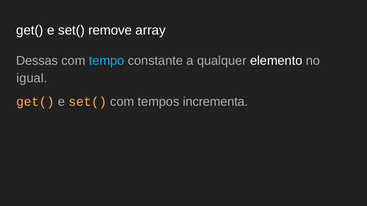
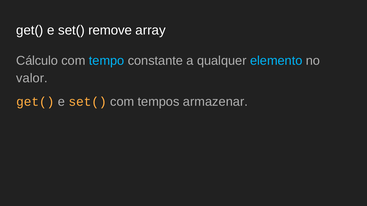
Dessas: Dessas -> Cálculo
elemento colour: white -> light blue
igual: igual -> valor
incrementa: incrementa -> armazenar
